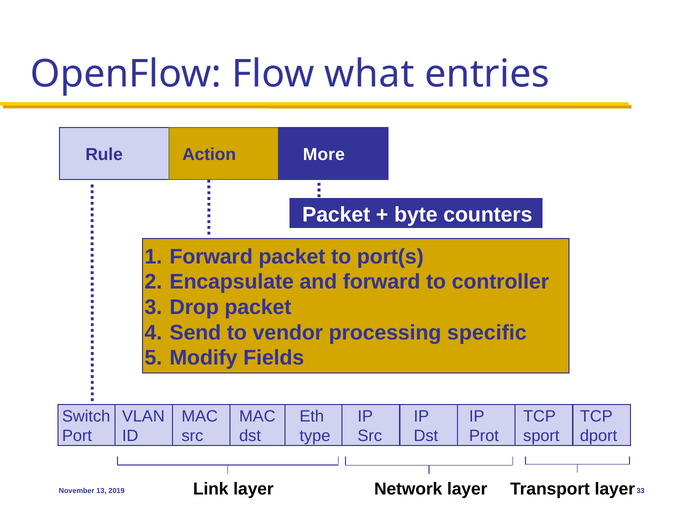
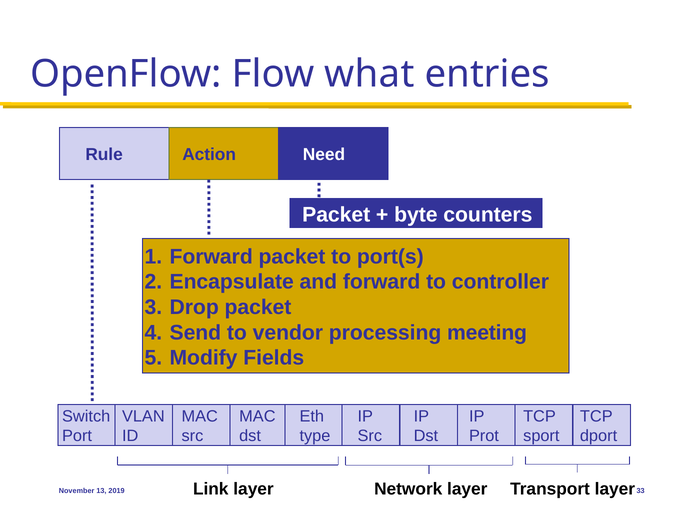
More: More -> Need
specific: specific -> meeting
